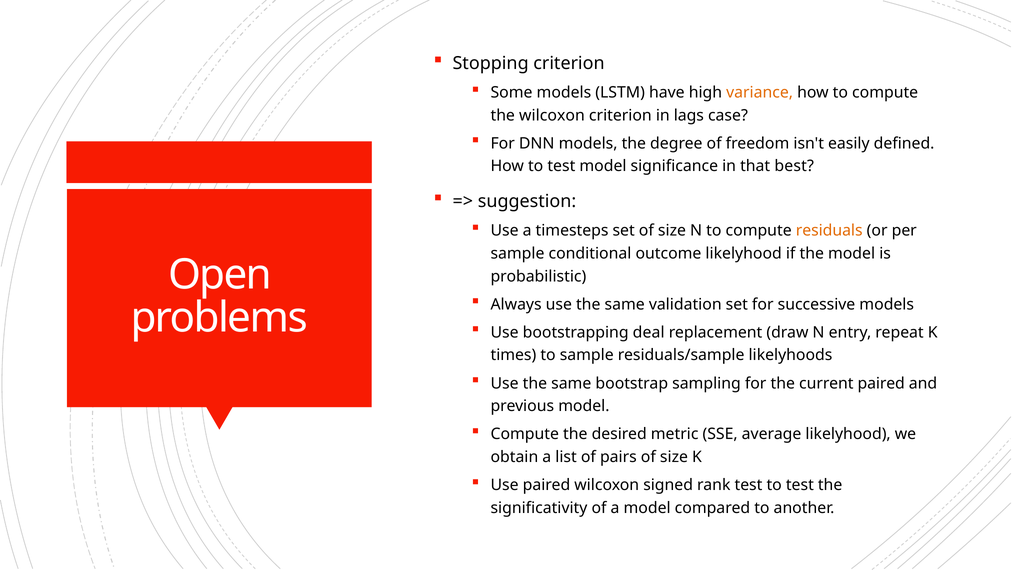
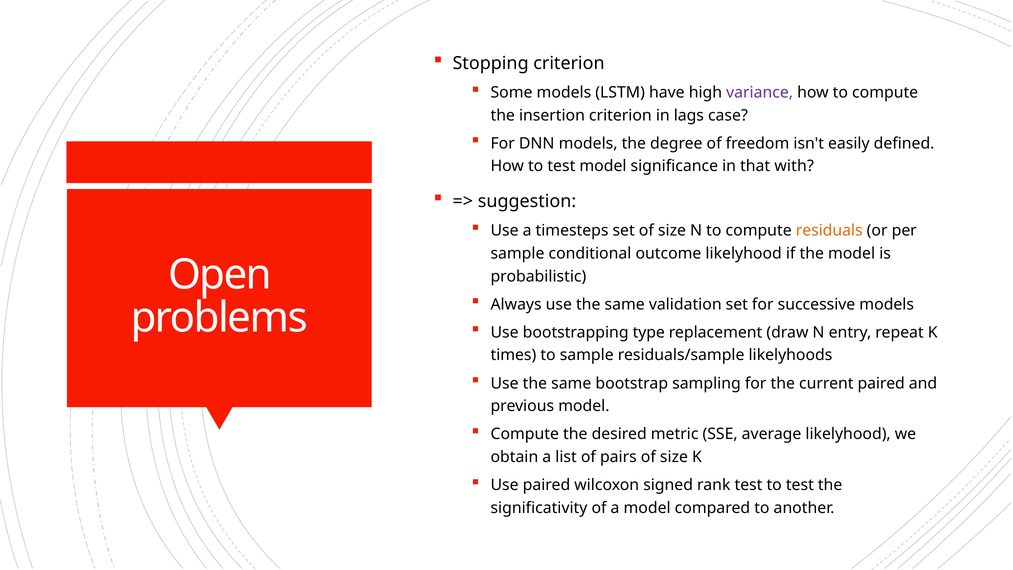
variance colour: orange -> purple
the wilcoxon: wilcoxon -> insertion
best: best -> with
deal: deal -> type
